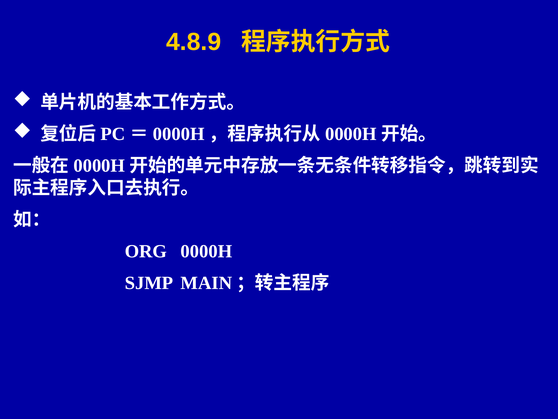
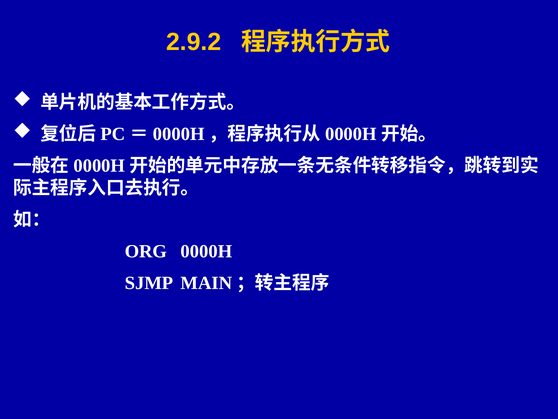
4.8.9: 4.8.9 -> 2.9.2
